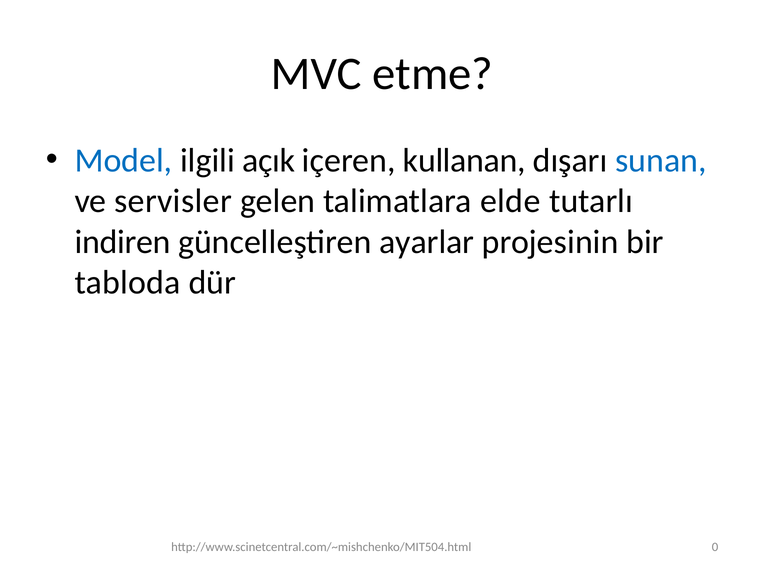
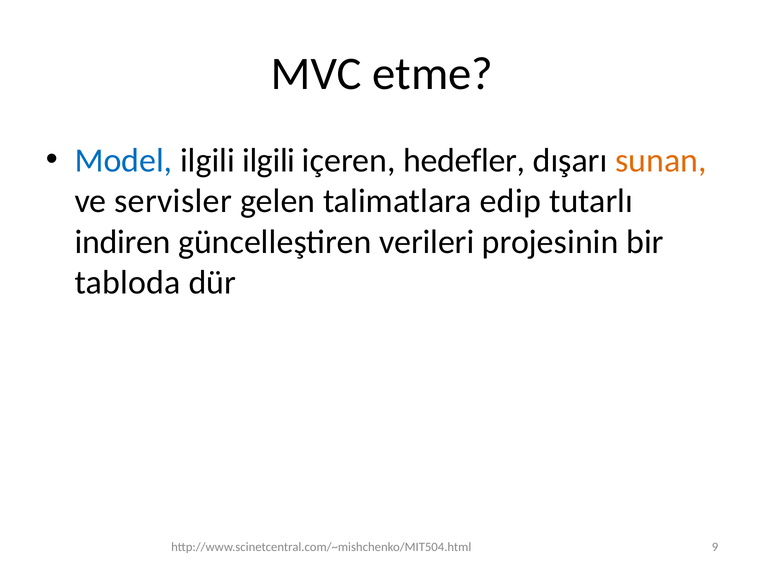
ilgili açık: açık -> ilgili
kullanan: kullanan -> hedefler
sunan colour: blue -> orange
elde: elde -> edip
ayarlar: ayarlar -> verileri
0: 0 -> 9
